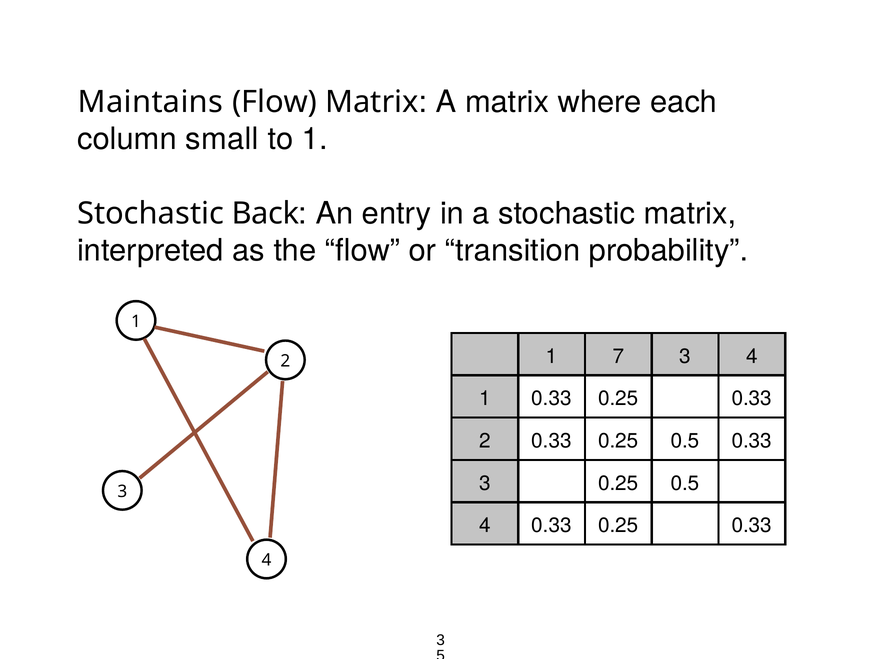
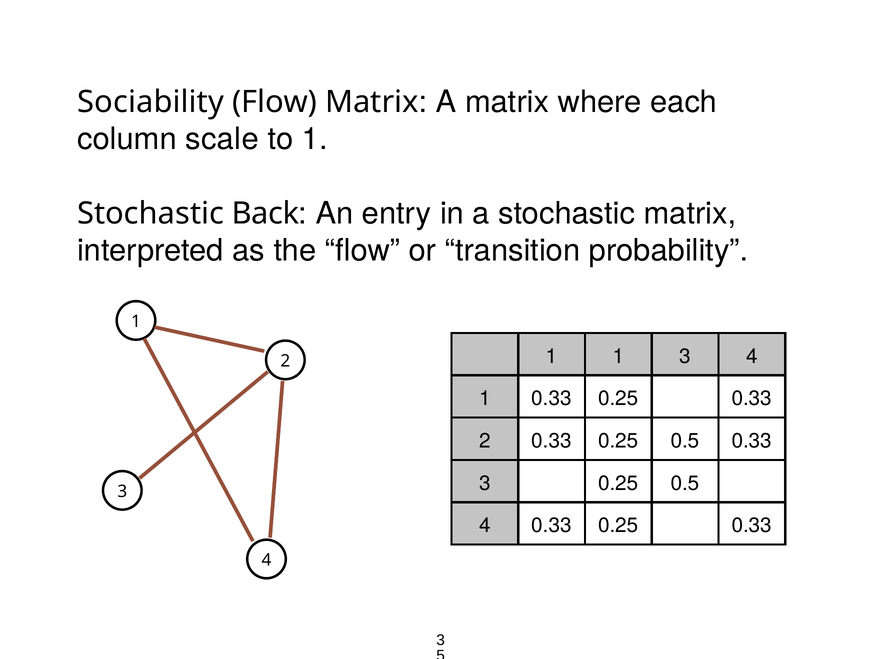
Maintains: Maintains -> Sociability
small: small -> scale
1 7: 7 -> 1
